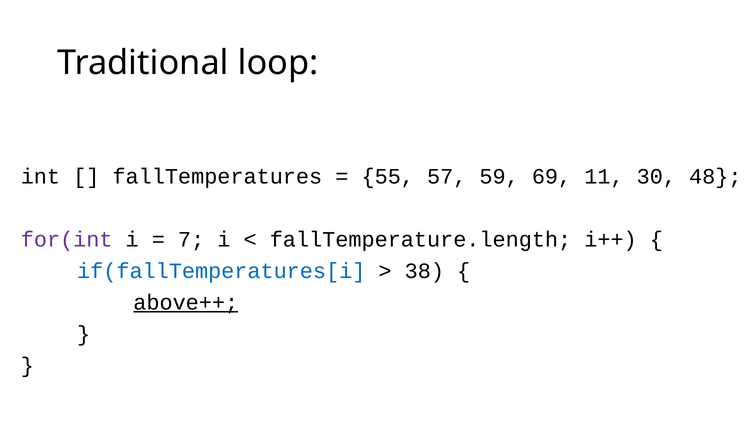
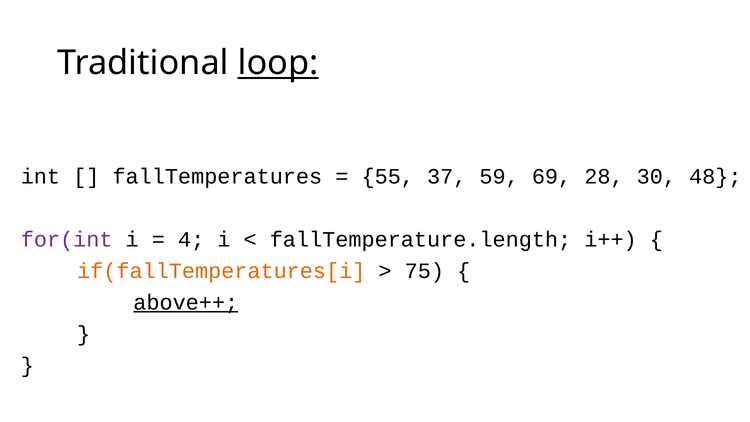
loop underline: none -> present
57: 57 -> 37
11: 11 -> 28
7: 7 -> 4
if(fallTemperatures[i colour: blue -> orange
38: 38 -> 75
